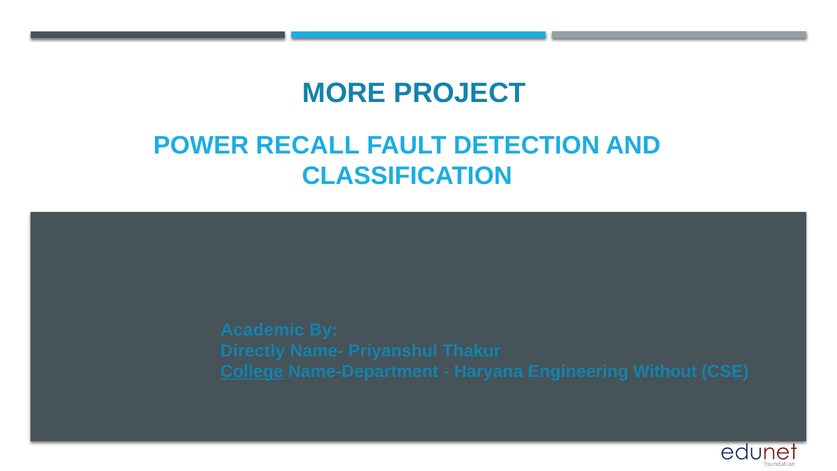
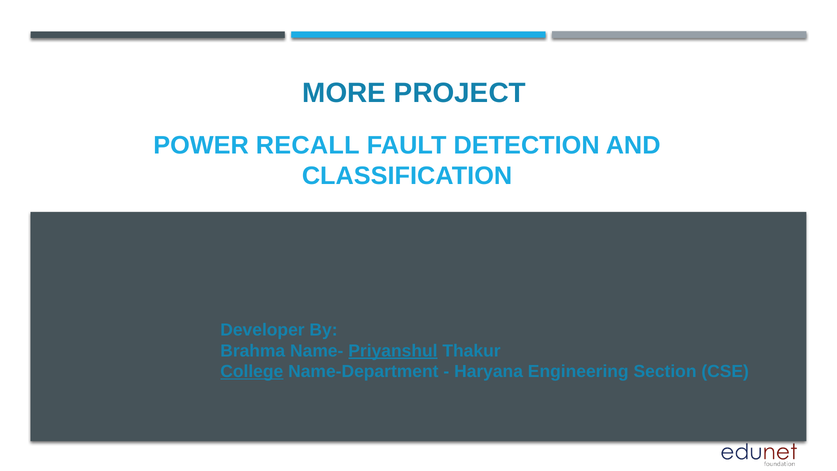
Academic: Academic -> Developer
Directly: Directly -> Brahma
Priyanshul underline: none -> present
Without: Without -> Section
